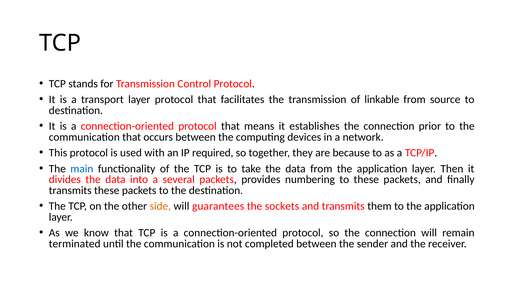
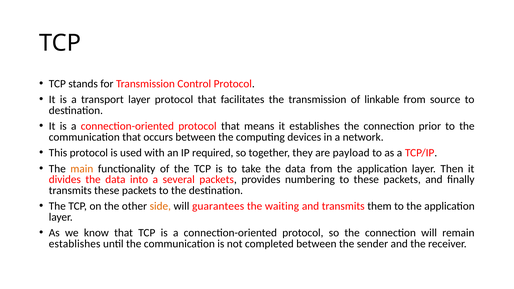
because: because -> payload
main colour: blue -> orange
sockets: sockets -> waiting
terminated at (75, 244): terminated -> establishes
